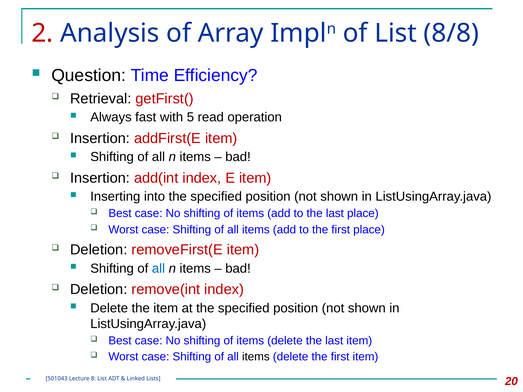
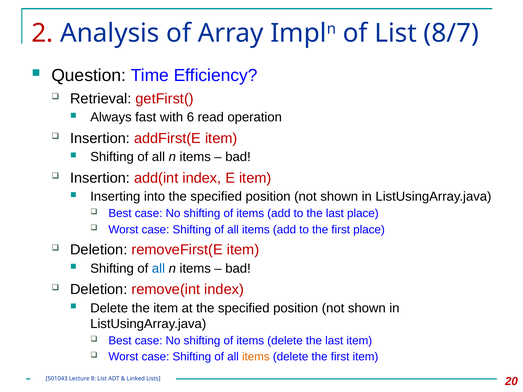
8/8: 8/8 -> 8/7
5: 5 -> 6
items at (256, 357) colour: black -> orange
